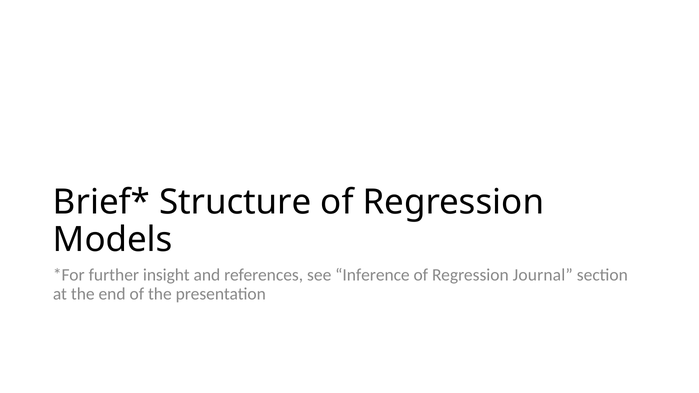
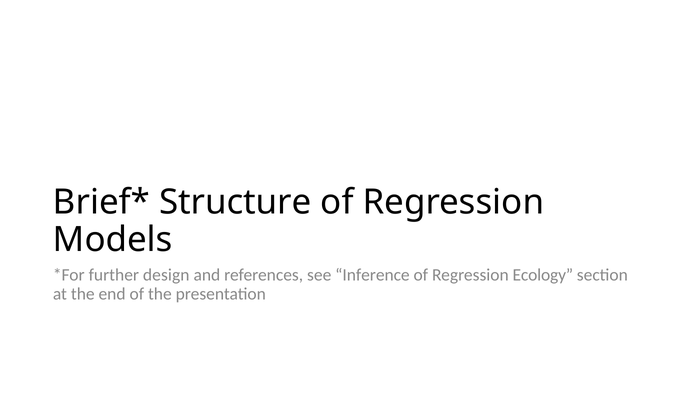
insight: insight -> design
Journal: Journal -> Ecology
